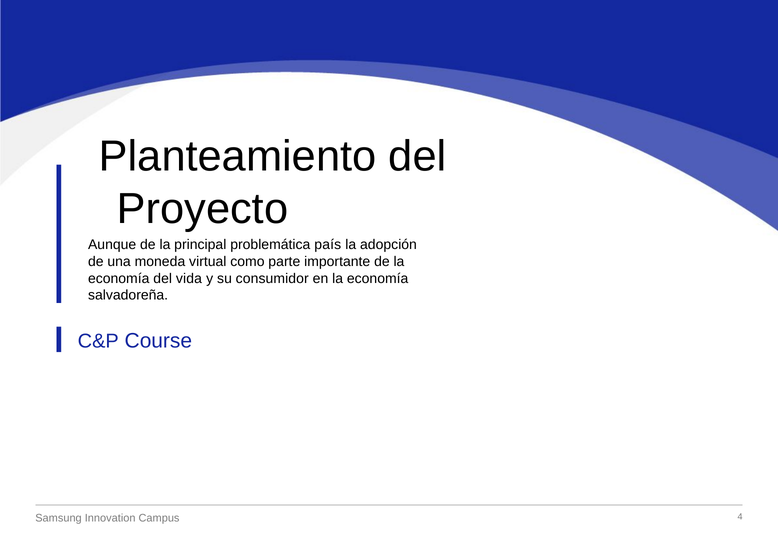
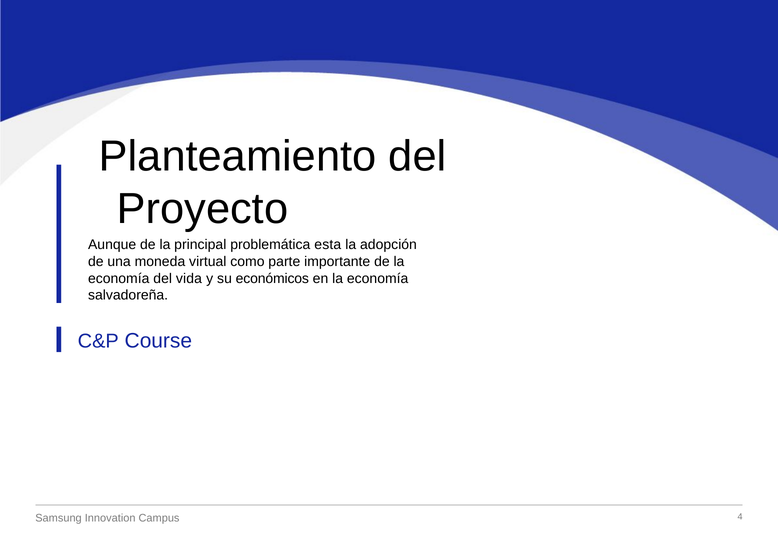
país: país -> esta
consumidor: consumidor -> económicos
